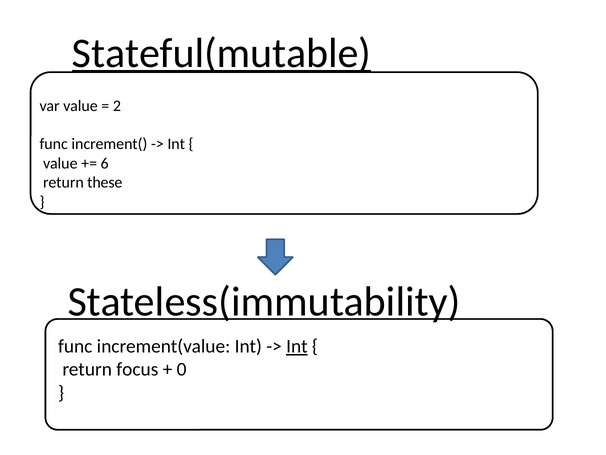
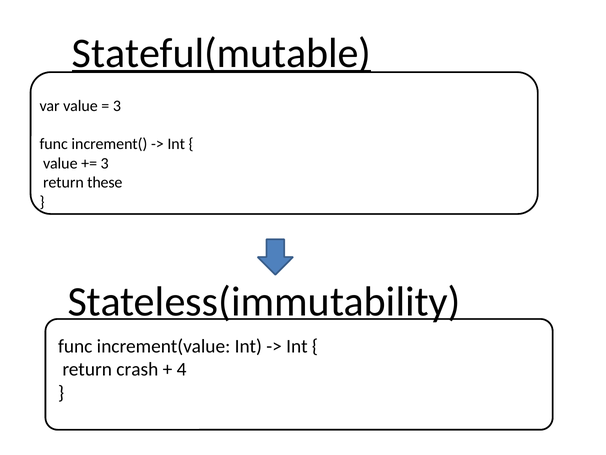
2 at (117, 106): 2 -> 3
6 at (105, 163): 6 -> 3
Int at (297, 346) underline: present -> none
focus: focus -> crash
0: 0 -> 4
